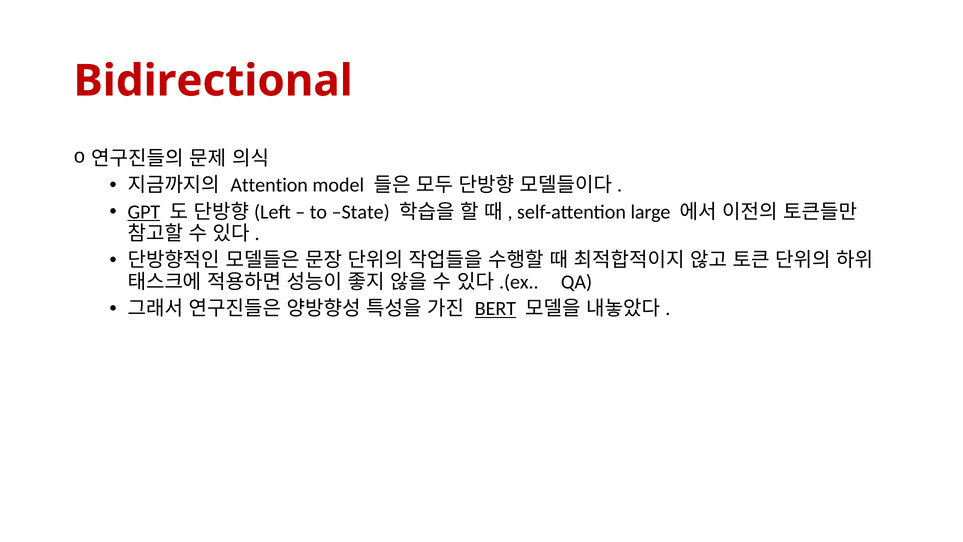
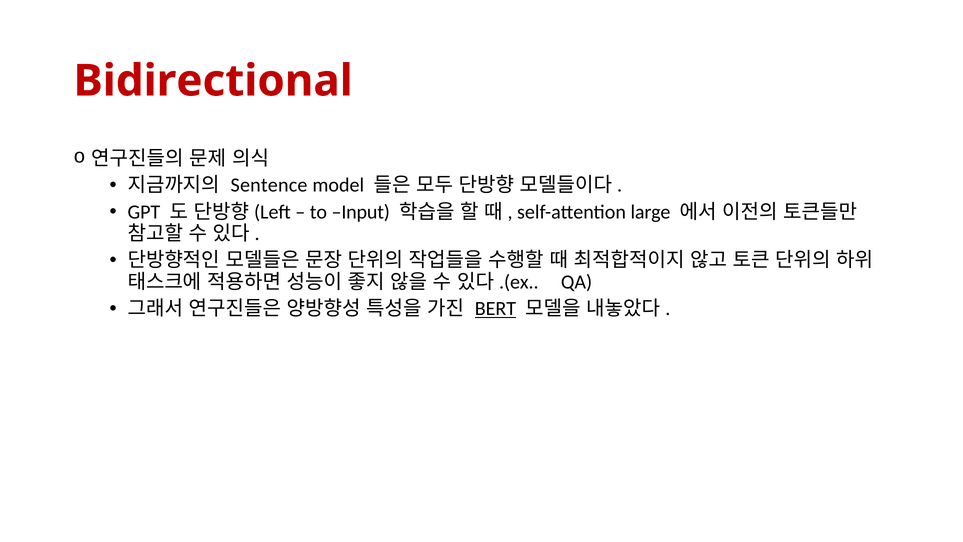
Attention: Attention -> Sentence
GPT underline: present -> none
State: State -> Input
